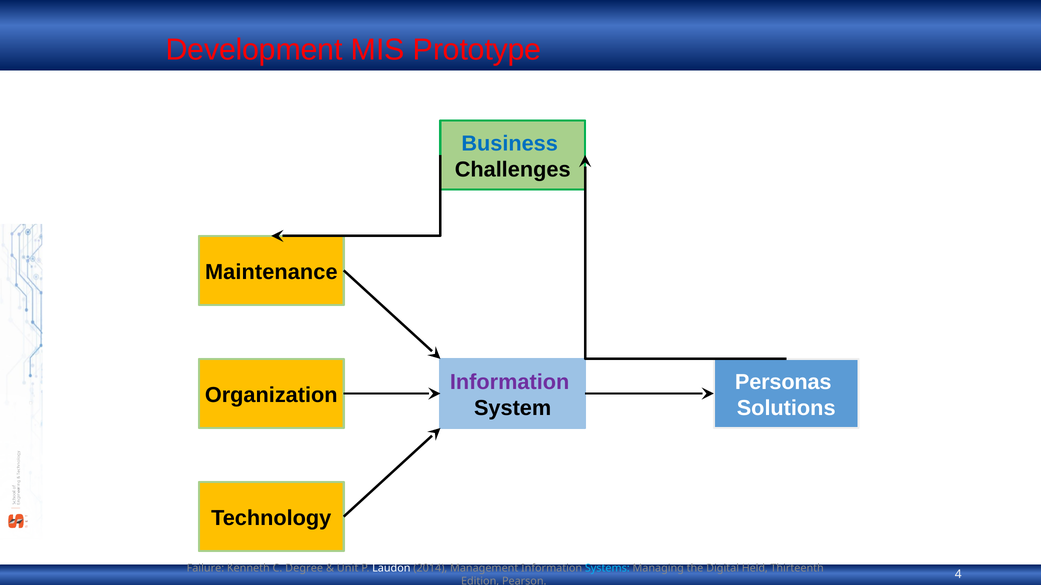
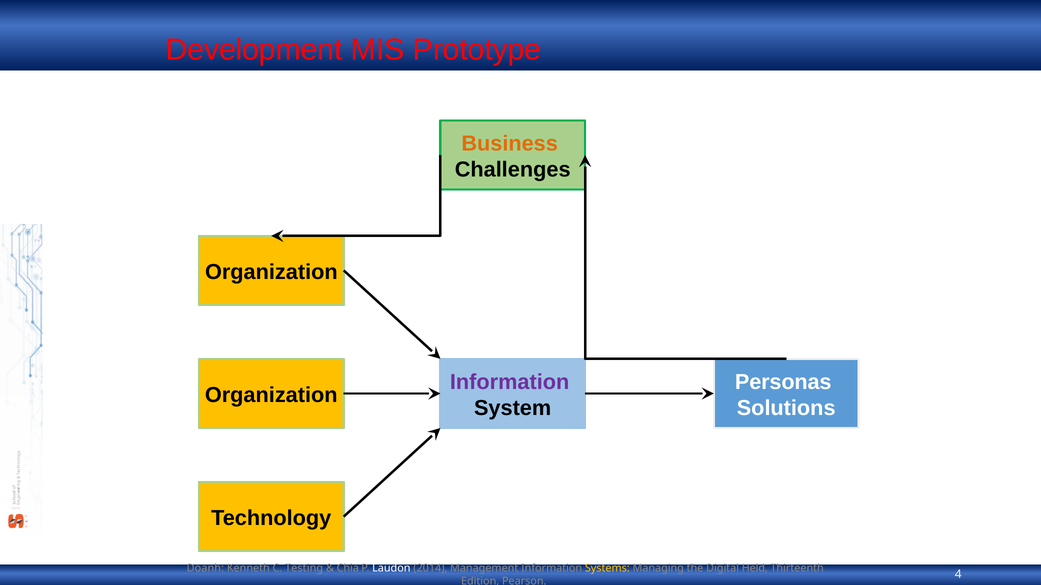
Business colour: blue -> orange
Maintenance at (271, 272): Maintenance -> Organization
Failure: Failure -> Doanh
Degree: Degree -> Testing
Unit: Unit -> Chia
Systems colour: light blue -> yellow
